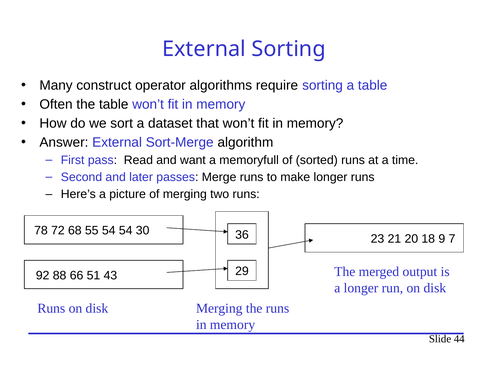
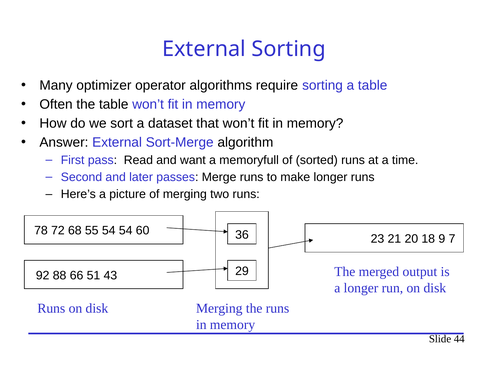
construct: construct -> optimizer
30: 30 -> 60
